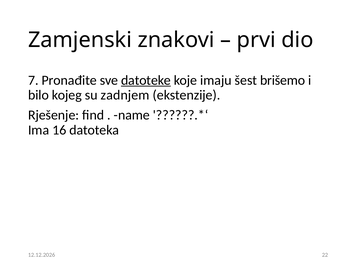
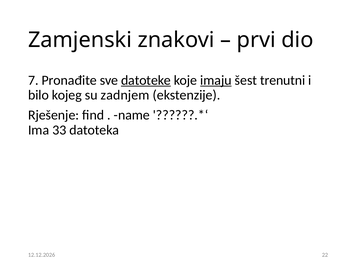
imaju underline: none -> present
brišemo: brišemo -> trenutni
16: 16 -> 33
